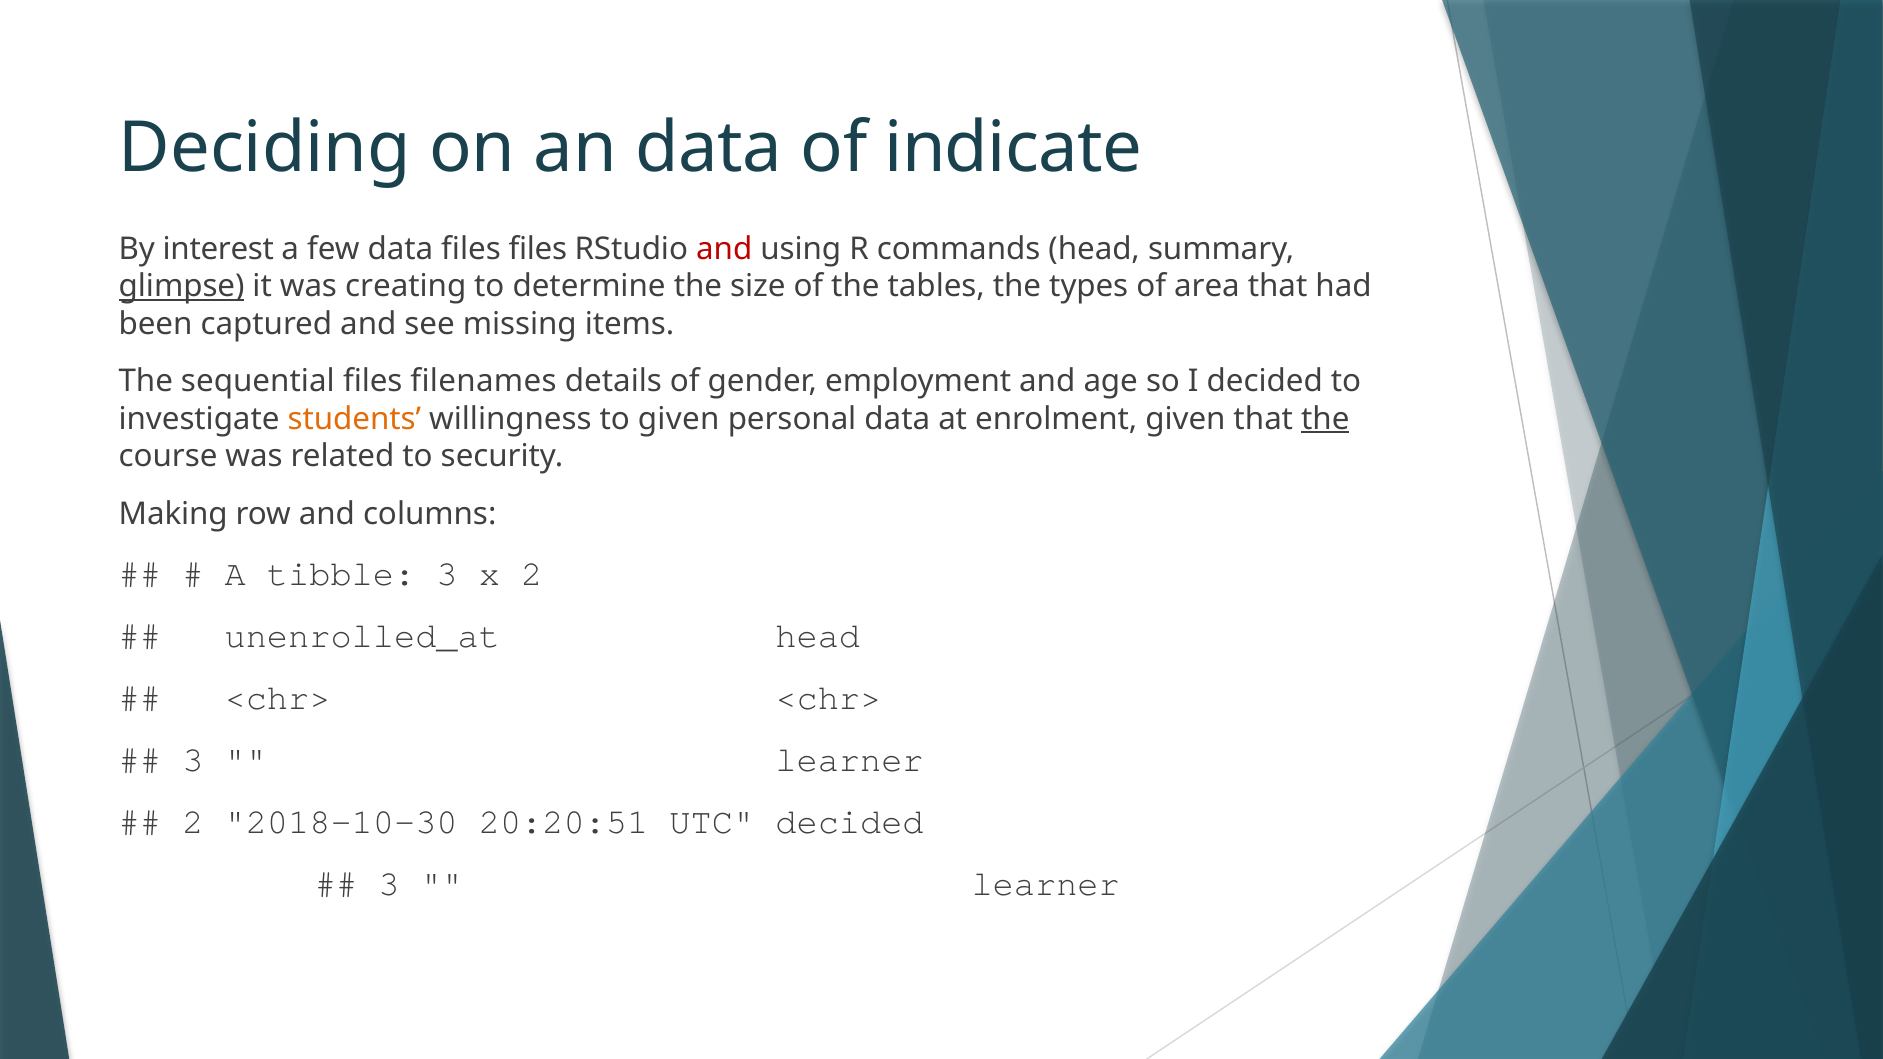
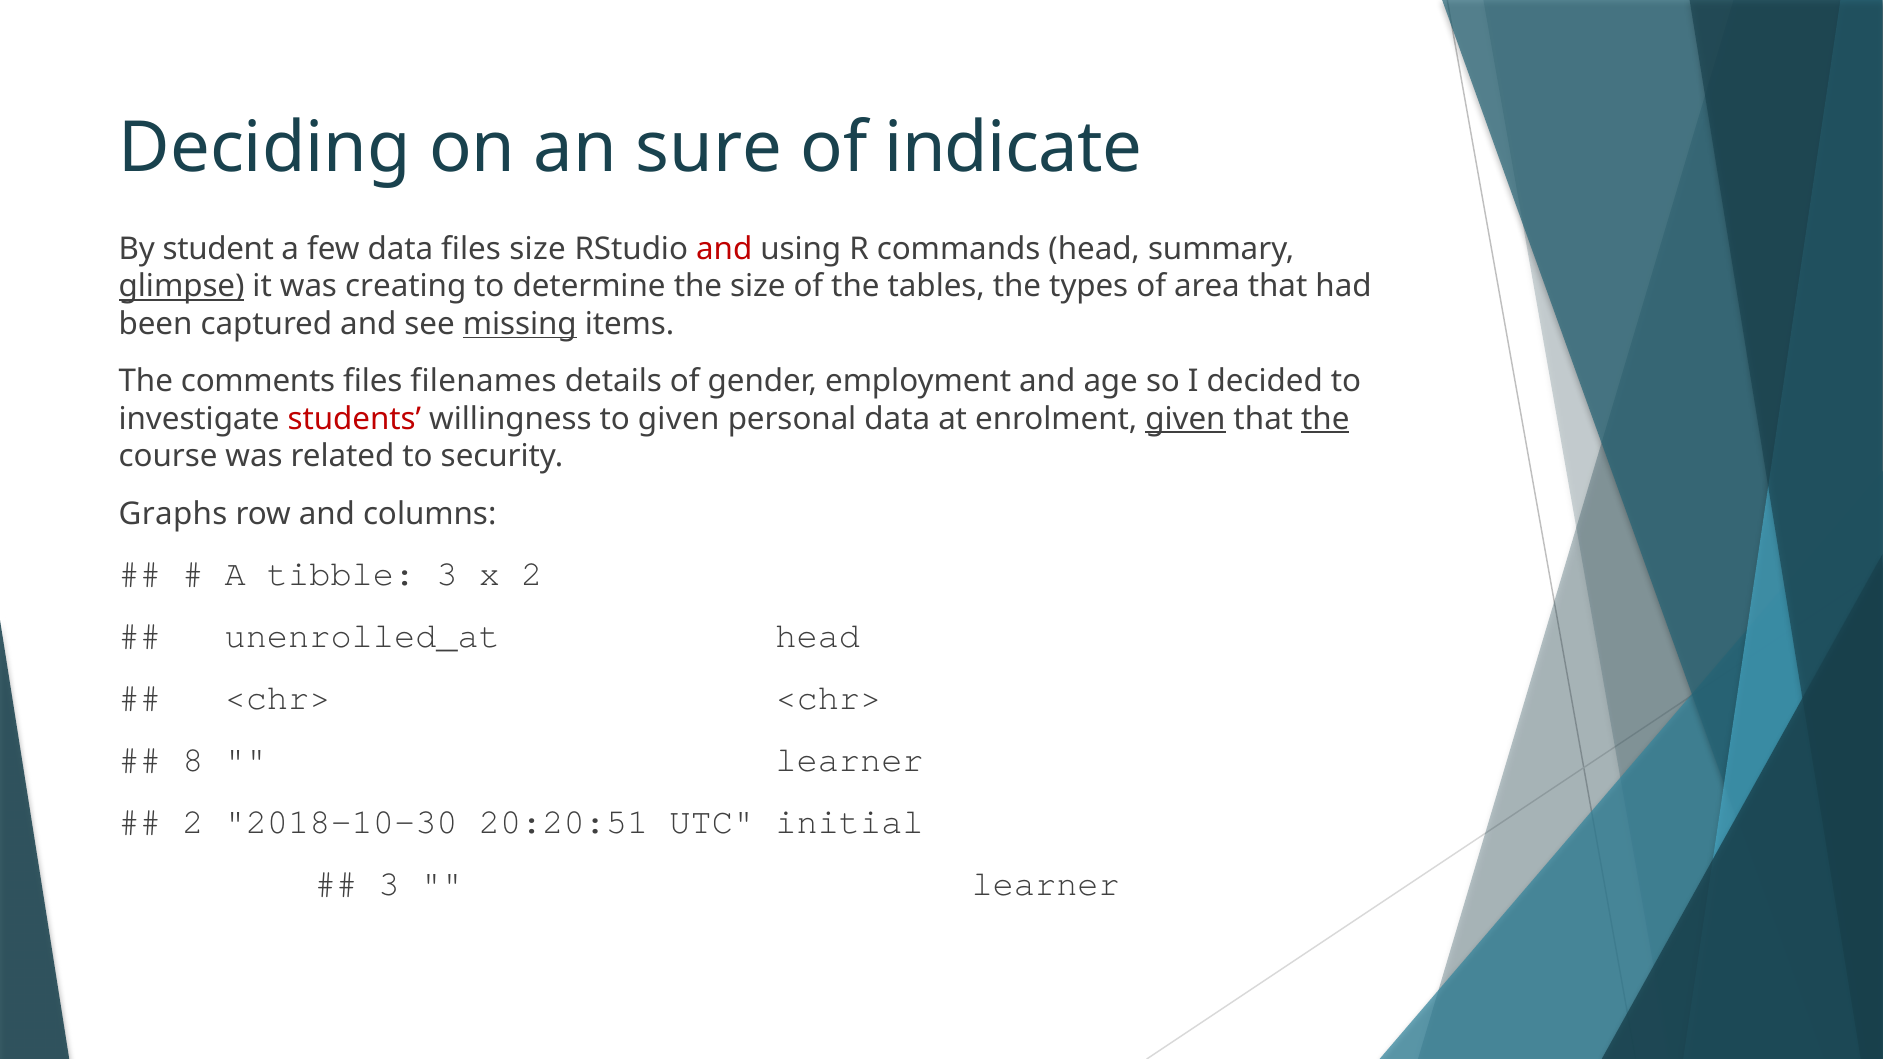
an data: data -> sure
interest: interest -> student
files files: files -> size
missing underline: none -> present
sequential: sequential -> comments
students colour: orange -> red
given at (1185, 419) underline: none -> present
Making: Making -> Graphs
3 at (193, 760): 3 -> 8
UTC decided: decided -> initial
